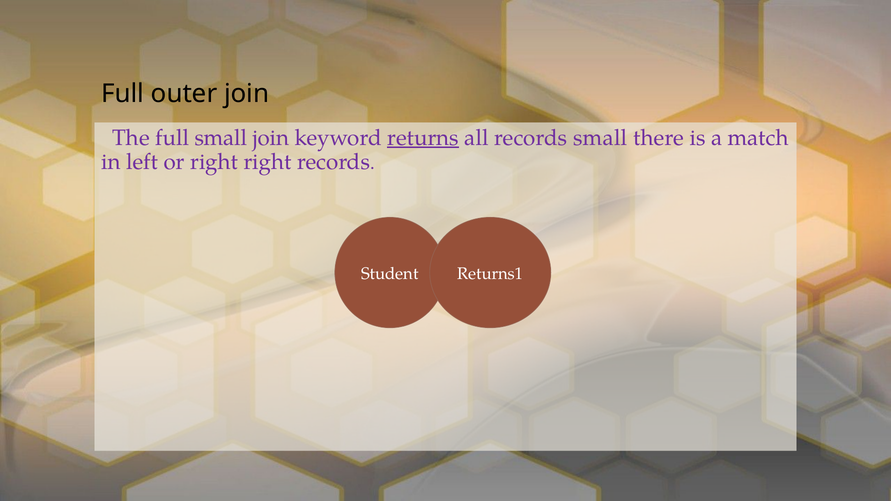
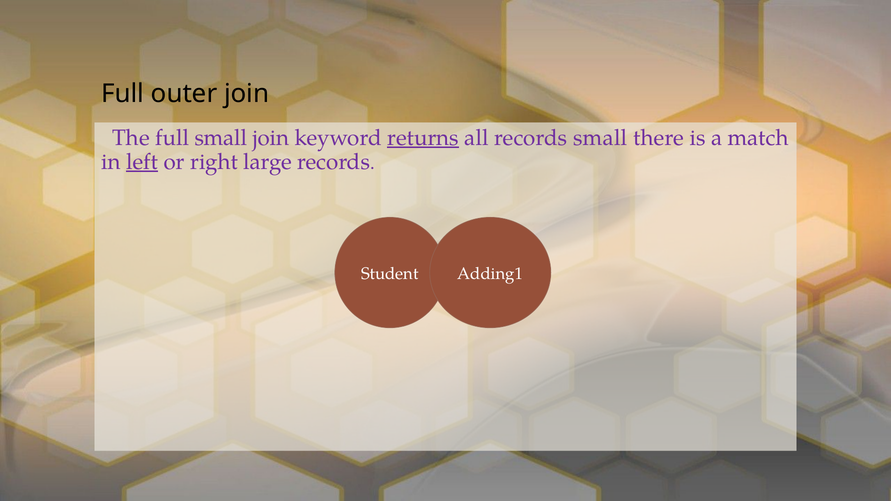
left underline: none -> present
right right: right -> large
Returns1: Returns1 -> Adding1
